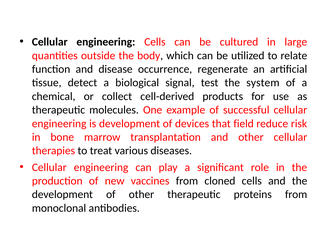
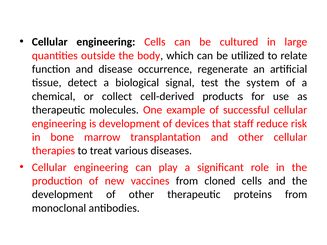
field: field -> staff
